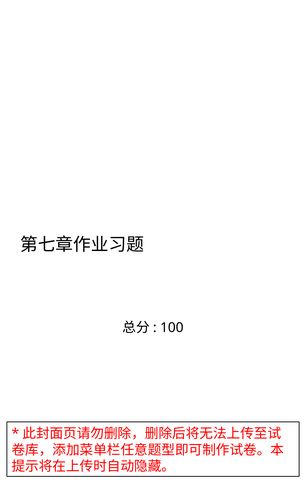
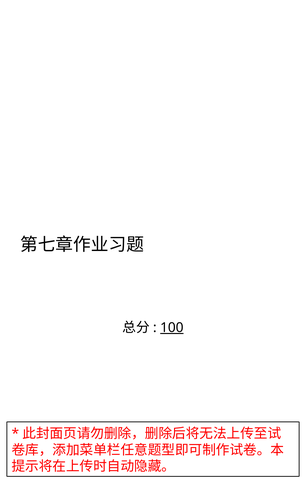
100 underline: none -> present
